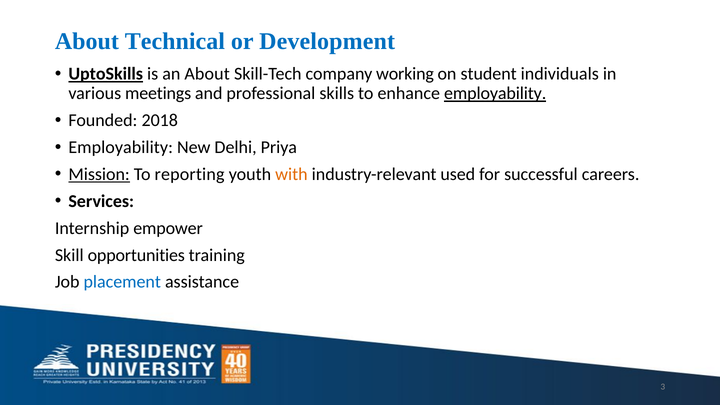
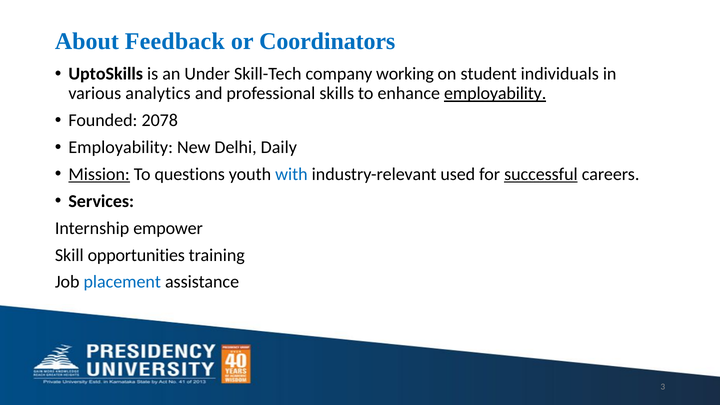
Technical: Technical -> Feedback
Development: Development -> Coordinators
UptoSkills underline: present -> none
an About: About -> Under
meetings: meetings -> analytics
2018: 2018 -> 2078
Priya: Priya -> Daily
reporting: reporting -> questions
with colour: orange -> blue
successful underline: none -> present
